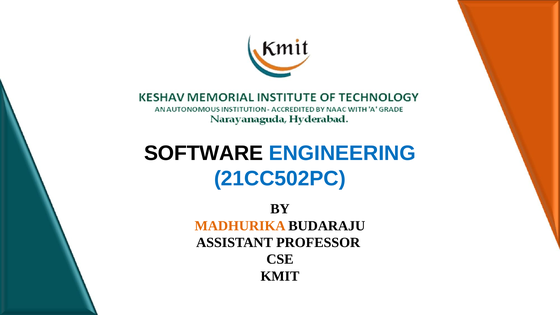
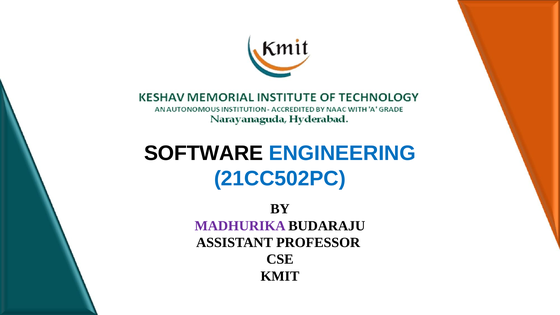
MADHURIKA colour: orange -> purple
